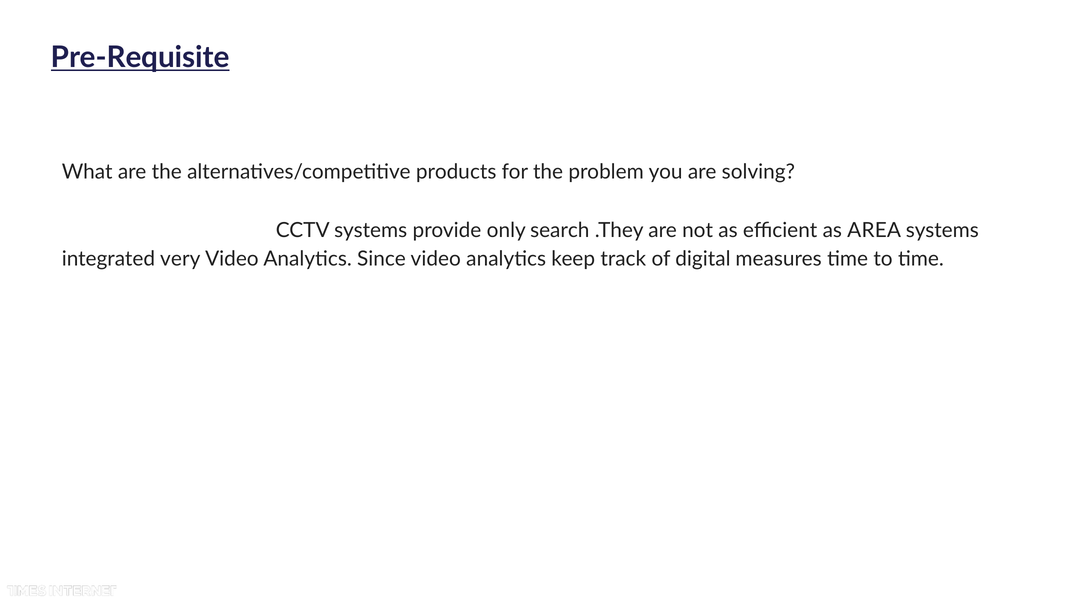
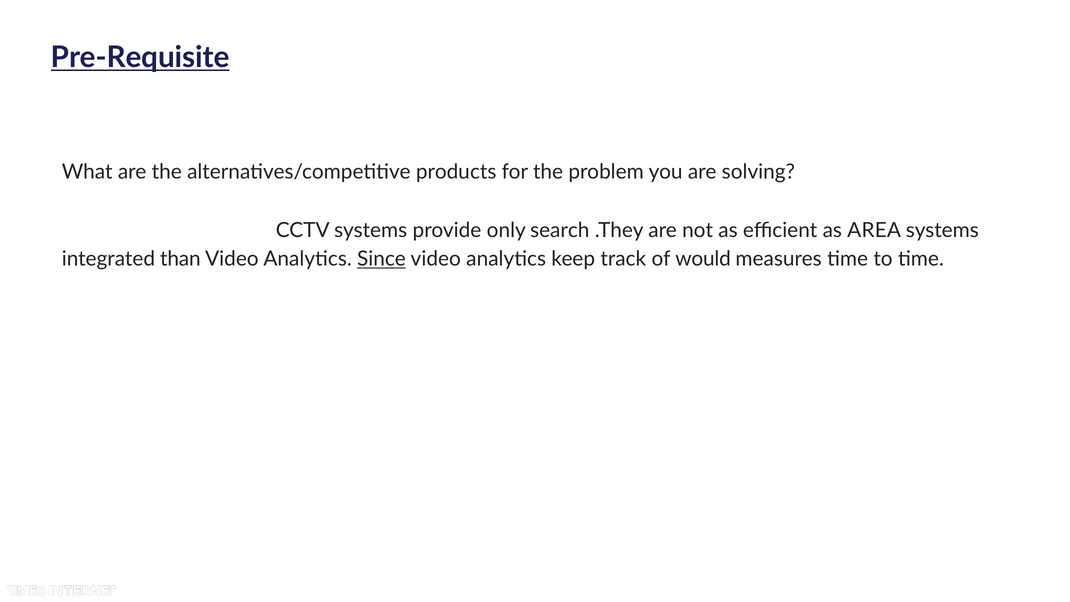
very: very -> than
Since underline: none -> present
digital: digital -> would
